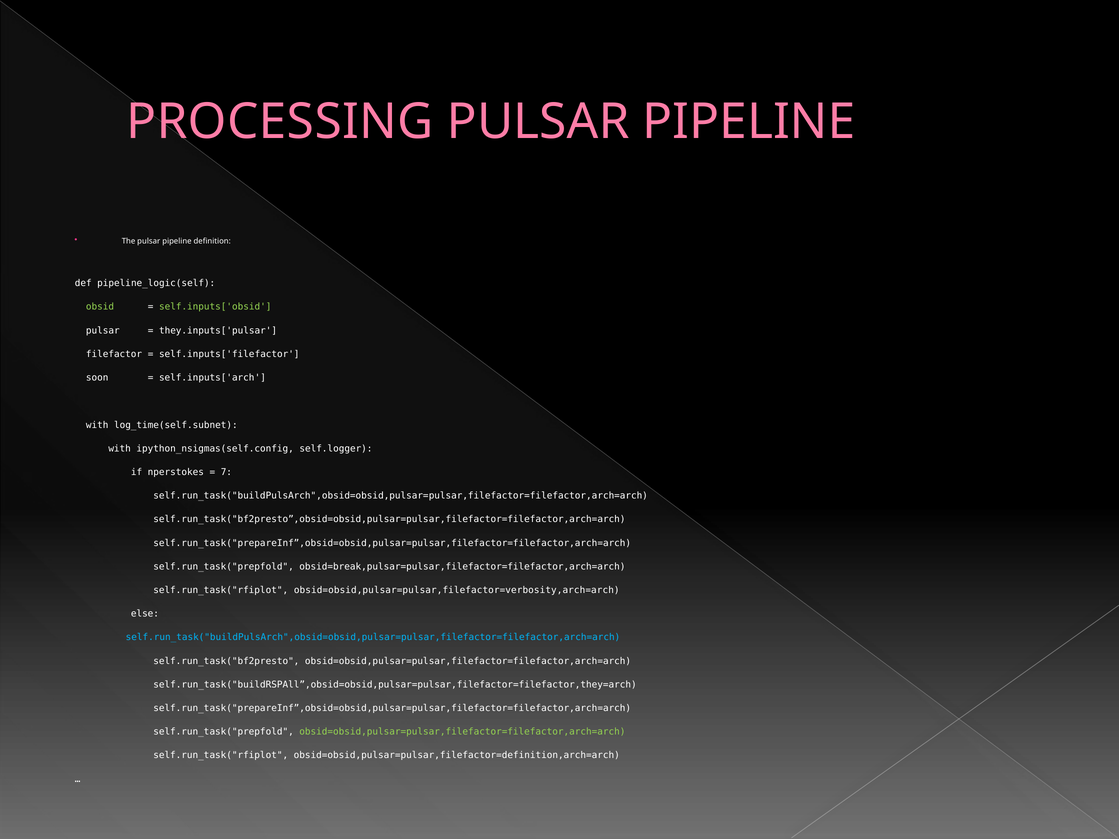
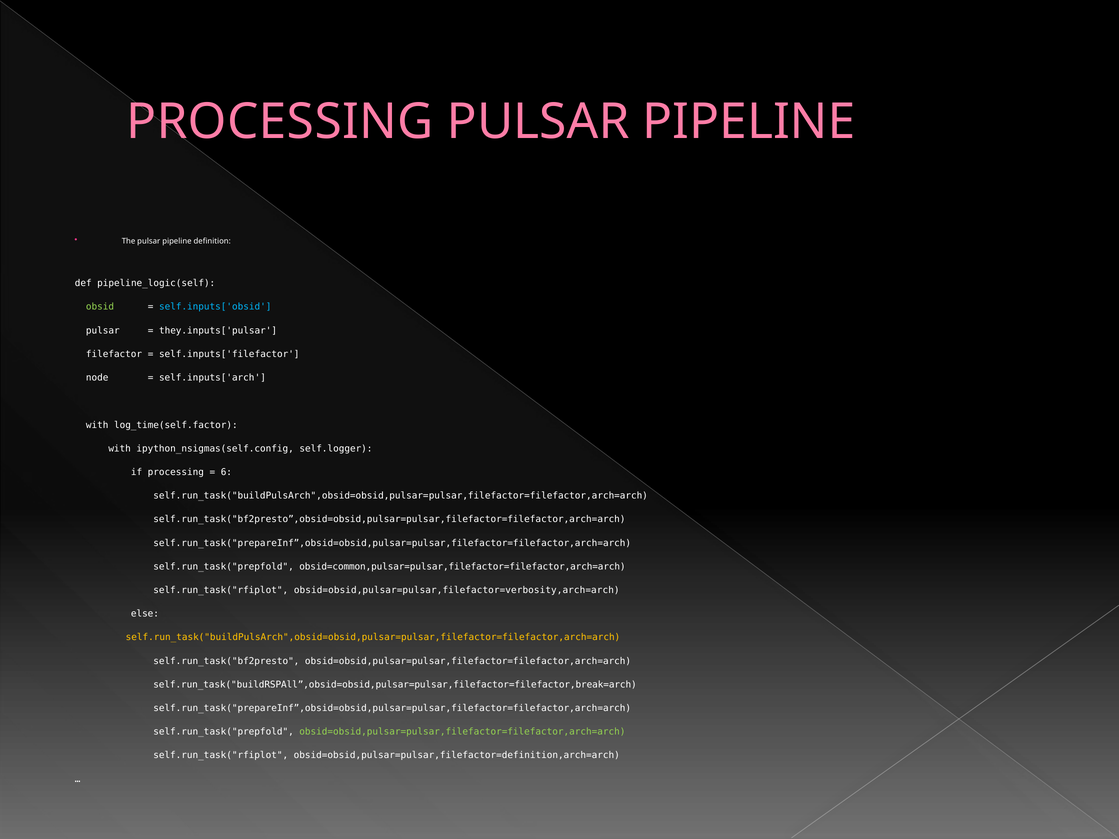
self.inputs['obsid colour: light green -> light blue
soon: soon -> node
log_time(self.subnet: log_time(self.subnet -> log_time(self.factor
if nperstokes: nperstokes -> processing
7: 7 -> 6
obsid=break,pulsar=pulsar,filefactor=filefactor,arch=arch: obsid=break,pulsar=pulsar,filefactor=filefactor,arch=arch -> obsid=common,pulsar=pulsar,filefactor=filefactor,arch=arch
self.run_task("buildPulsArch",obsid=obsid,pulsar=pulsar,filefactor=filefactor,arch=arch at (373, 638) colour: light blue -> yellow
self.run_task("buildRSPAll”,obsid=obsid,pulsar=pulsar,filefactor=filefactor,they=arch: self.run_task("buildRSPAll”,obsid=obsid,pulsar=pulsar,filefactor=filefactor,they=arch -> self.run_task("buildRSPAll”,obsid=obsid,pulsar=pulsar,filefactor=filefactor,break=arch
